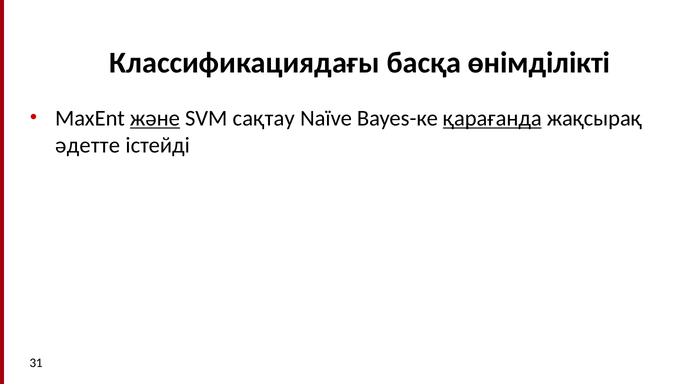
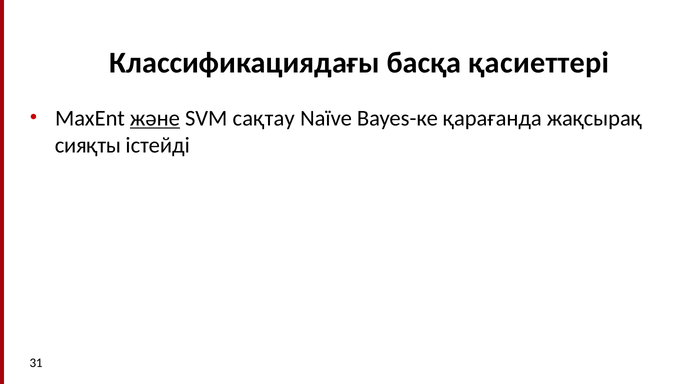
өнімділікті: өнімділікті -> қасиеттері
қарағанда underline: present -> none
әдетте: әдетте -> сияқты
